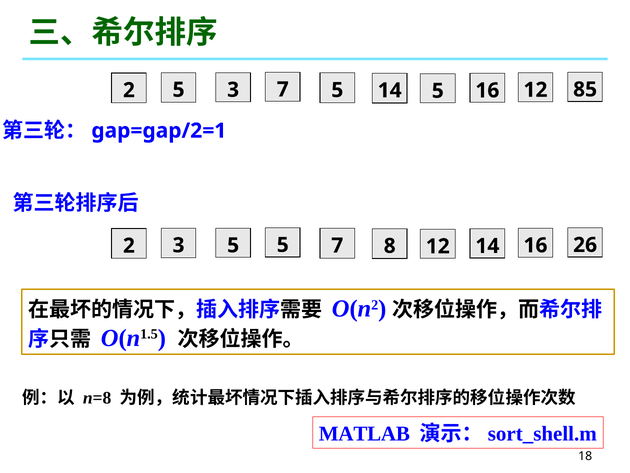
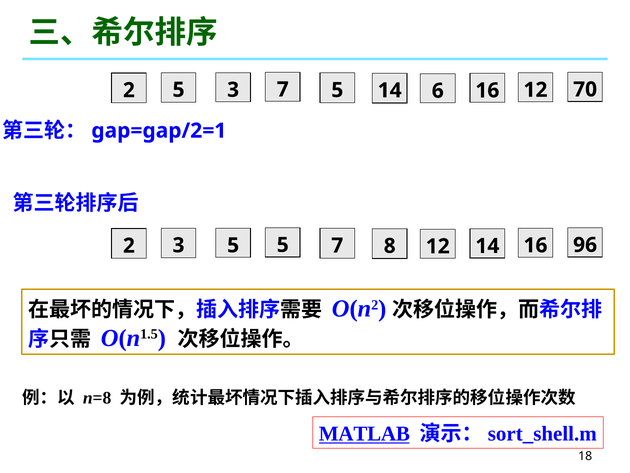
14 5: 5 -> 6
85: 85 -> 70
26: 26 -> 96
MATLAB underline: none -> present
